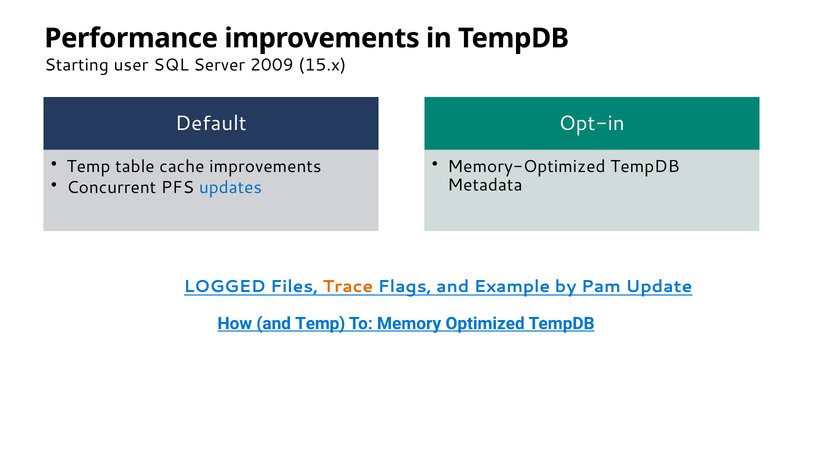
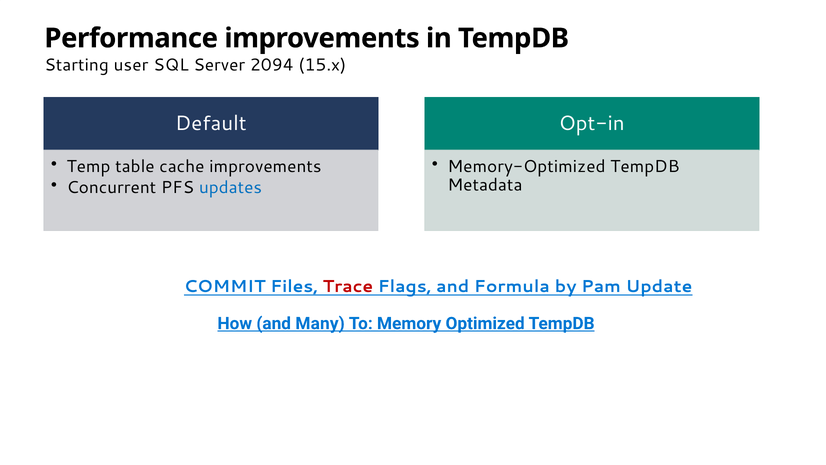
2009: 2009 -> 2094
LOGGED: LOGGED -> COMMIT
Trace colour: orange -> red
Example: Example -> Formula
and Temp: Temp -> Many
